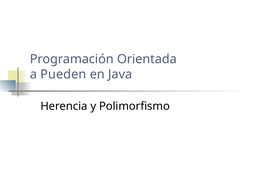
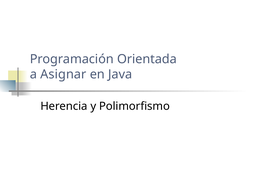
Pueden: Pueden -> Asignar
